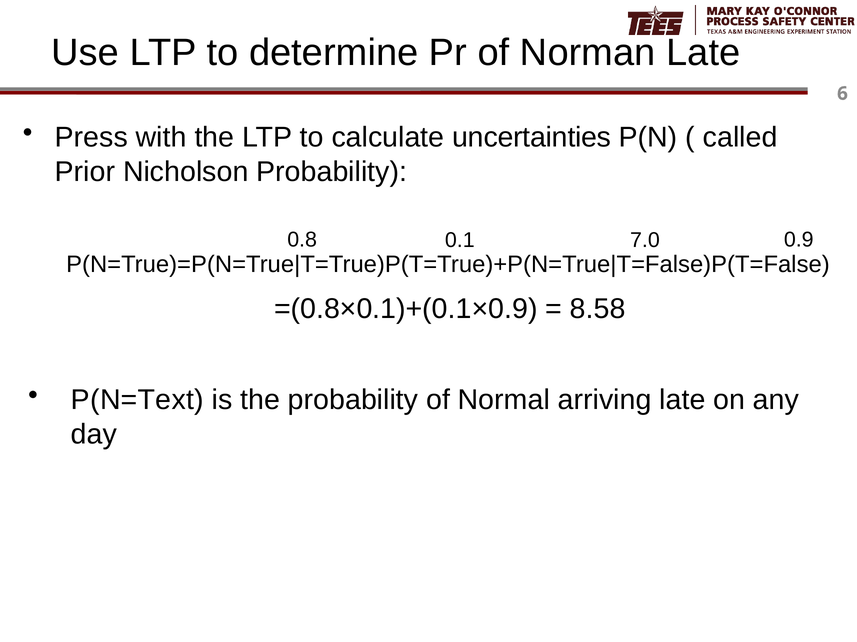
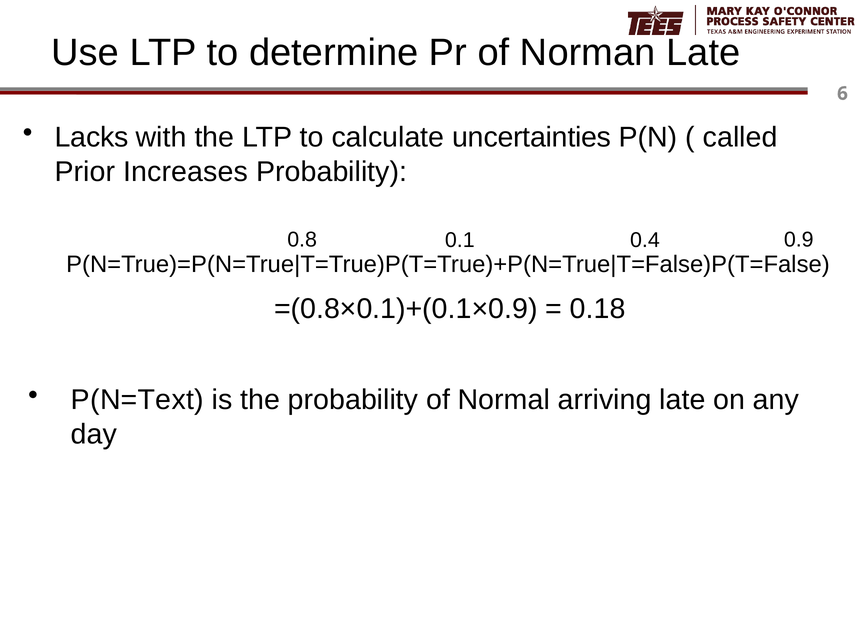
Press: Press -> Lacks
Nicholson: Nicholson -> Increases
7.0: 7.0 -> 0.4
8.58: 8.58 -> 0.18
